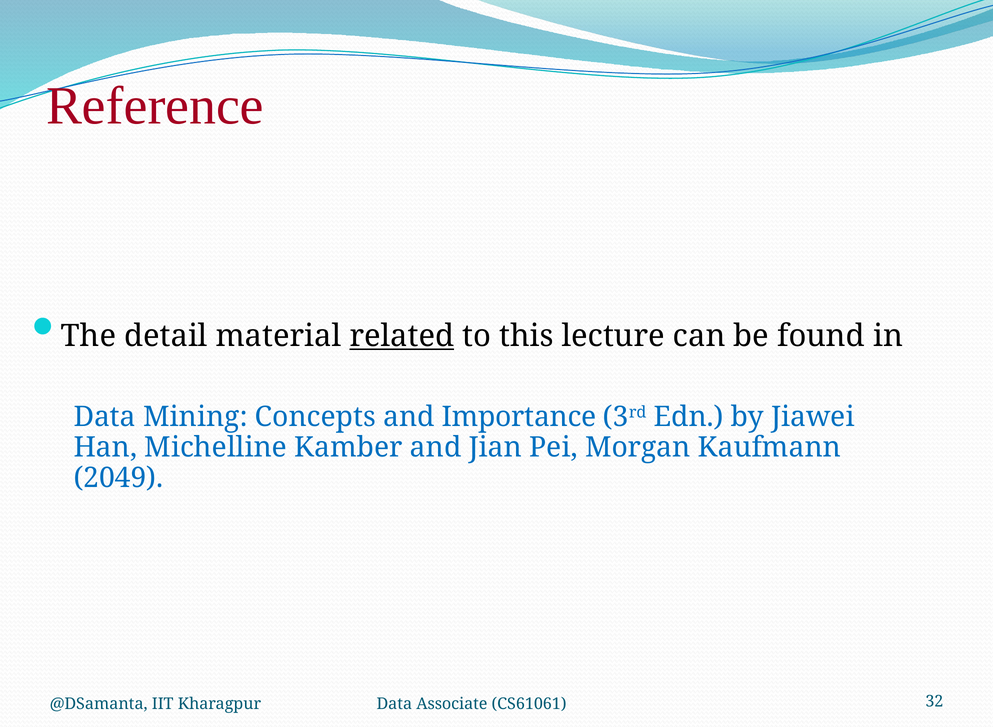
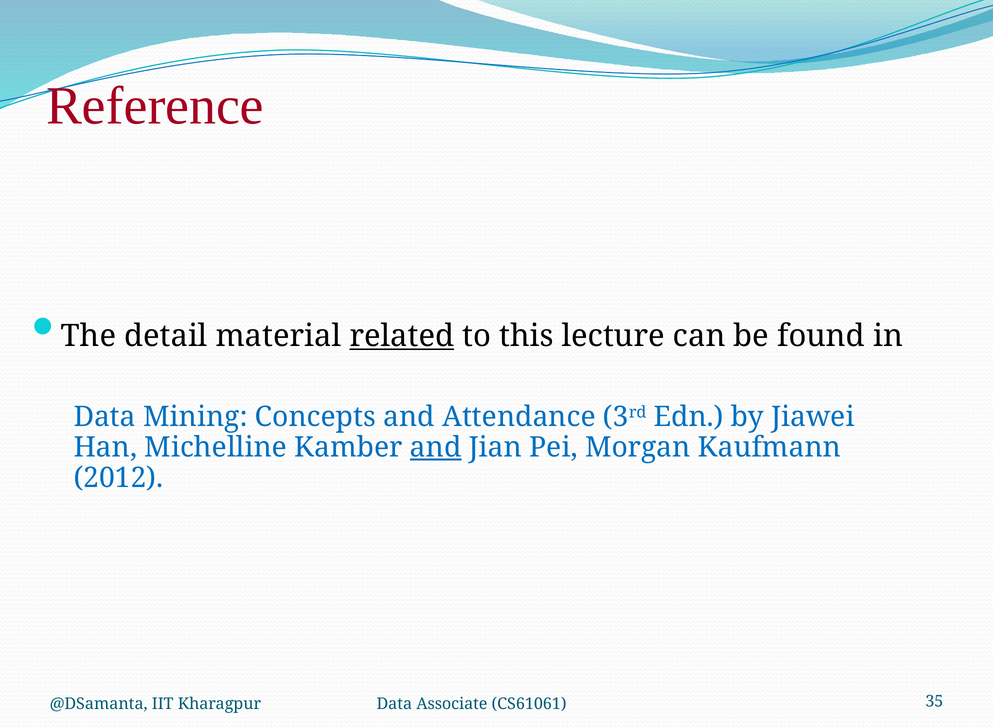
Importance: Importance -> Attendance
and at (436, 448) underline: none -> present
2049: 2049 -> 2012
32: 32 -> 35
